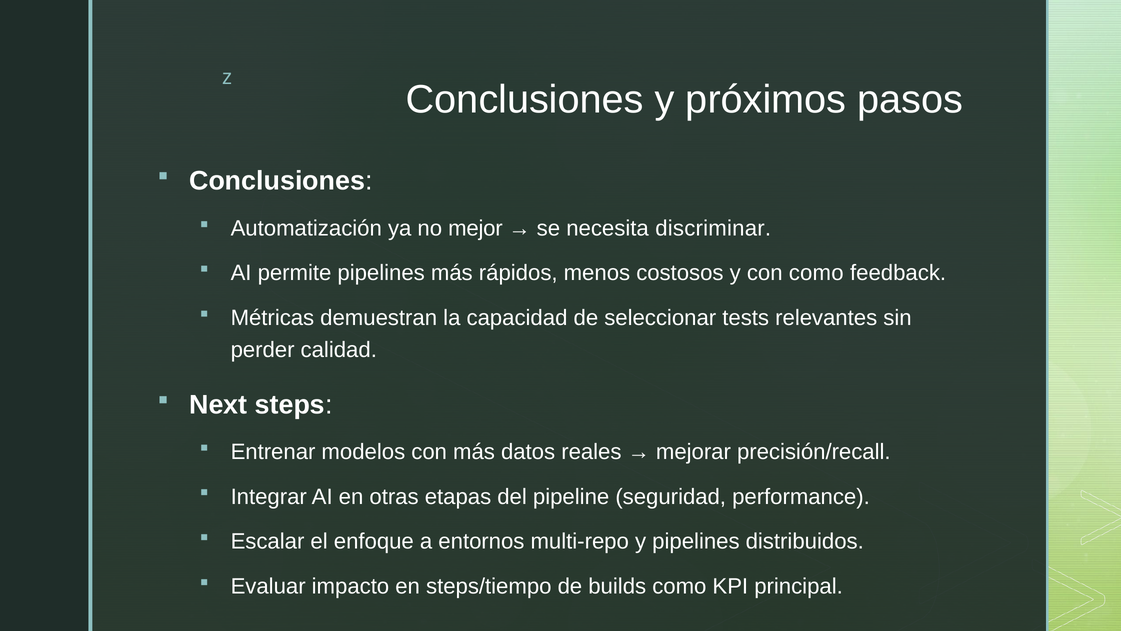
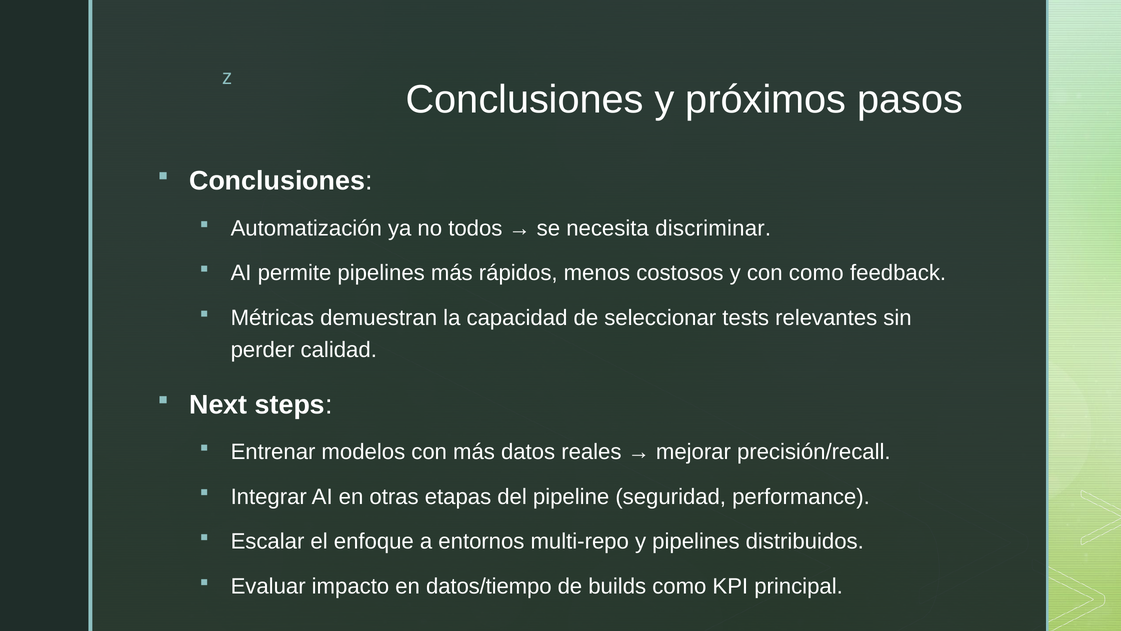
mejor: mejor -> todos
steps/tiempo: steps/tiempo -> datos/tiempo
